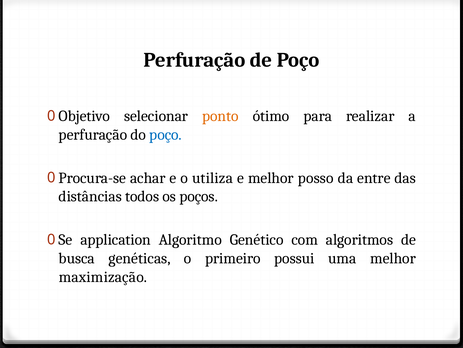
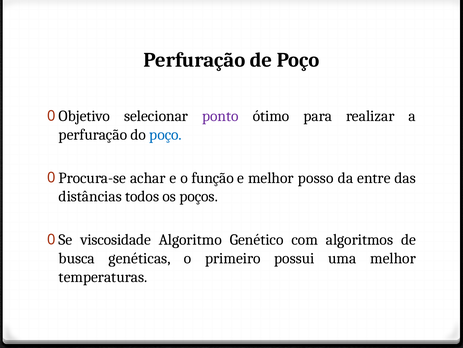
ponto colour: orange -> purple
utiliza: utiliza -> função
application: application -> viscosidade
maximização: maximização -> temperaturas
